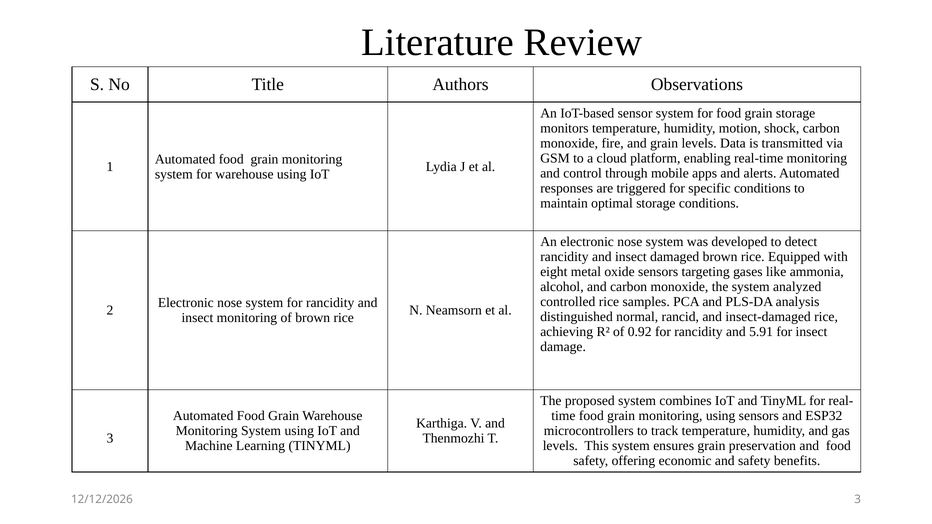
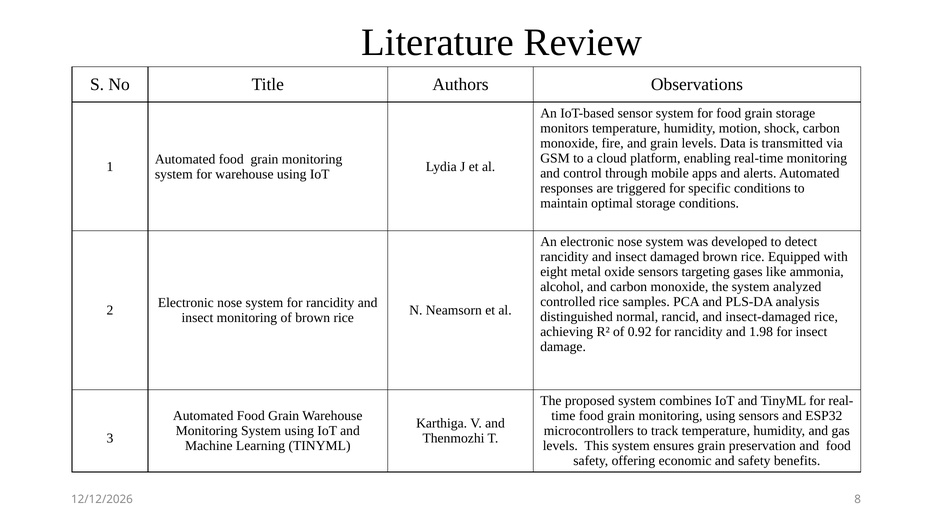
5.91: 5.91 -> 1.98
3 at (858, 500): 3 -> 8
